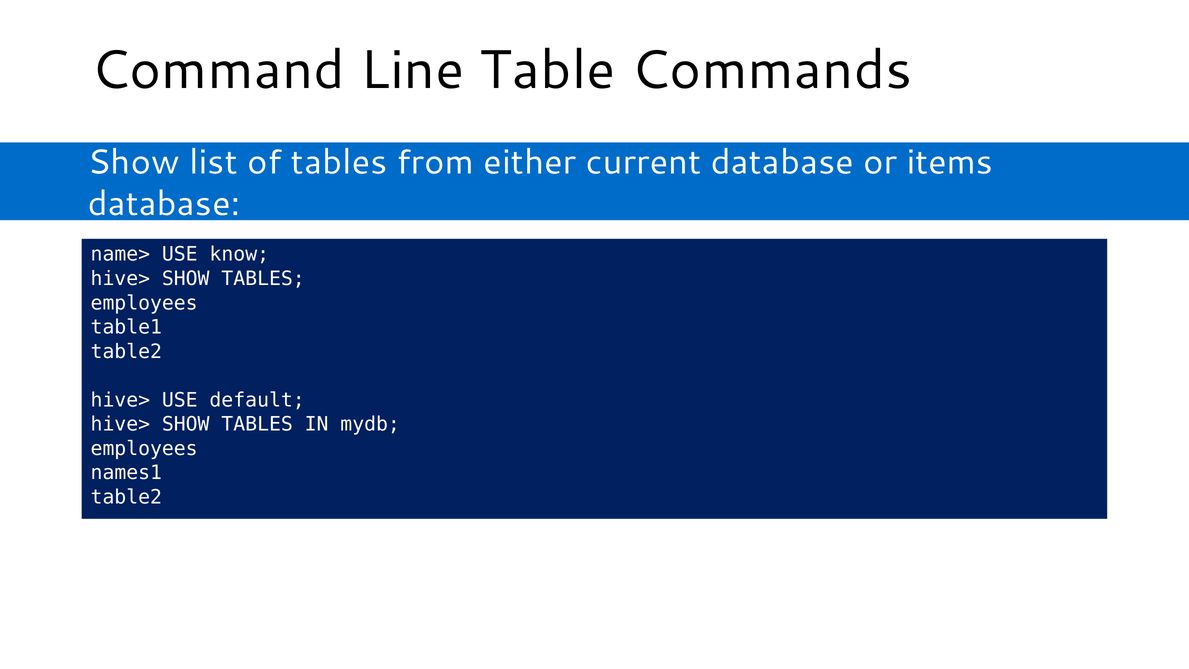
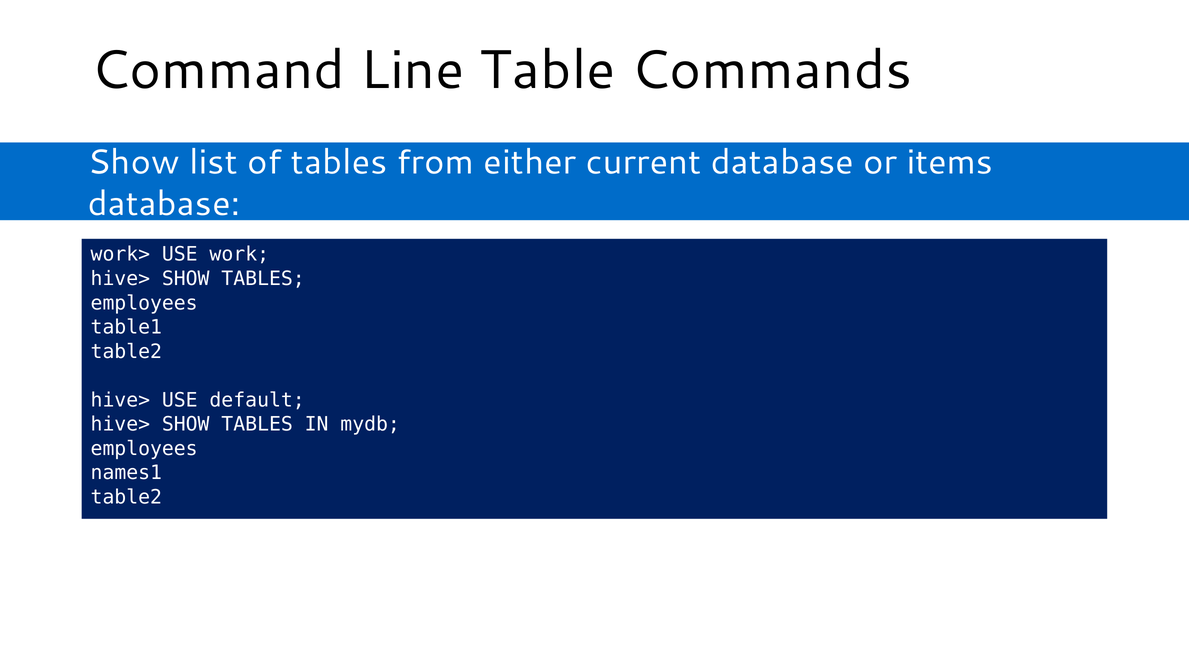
name>: name> -> work>
know: know -> work
